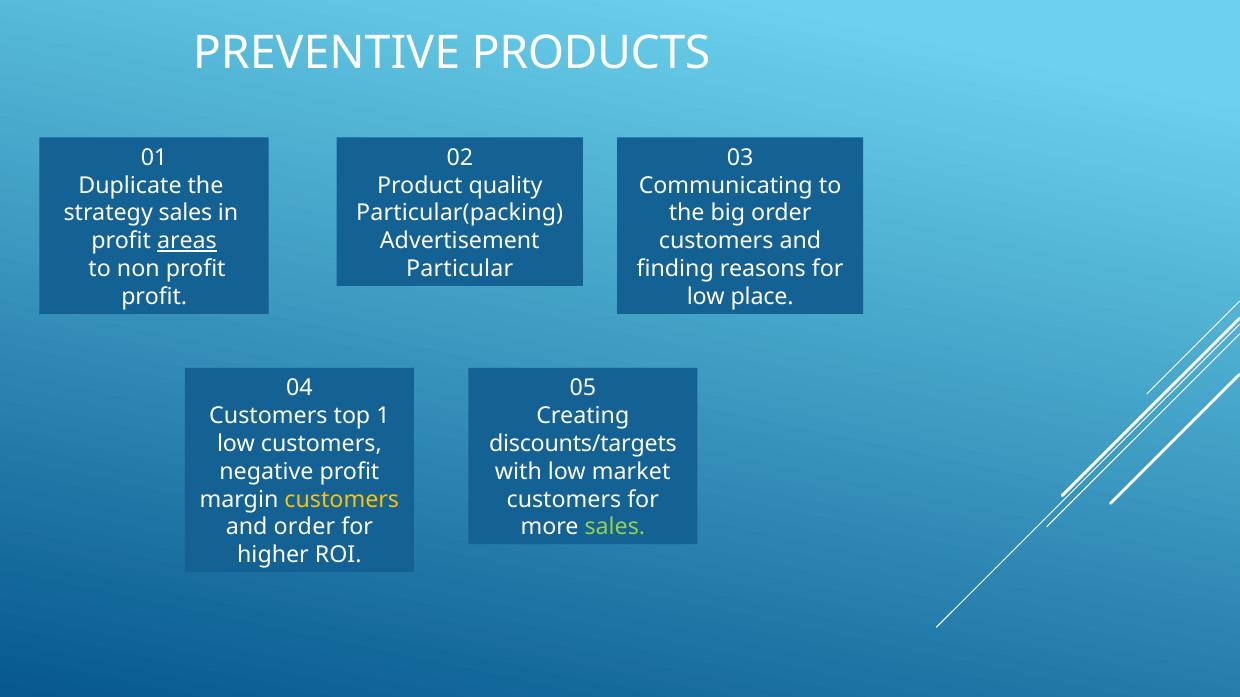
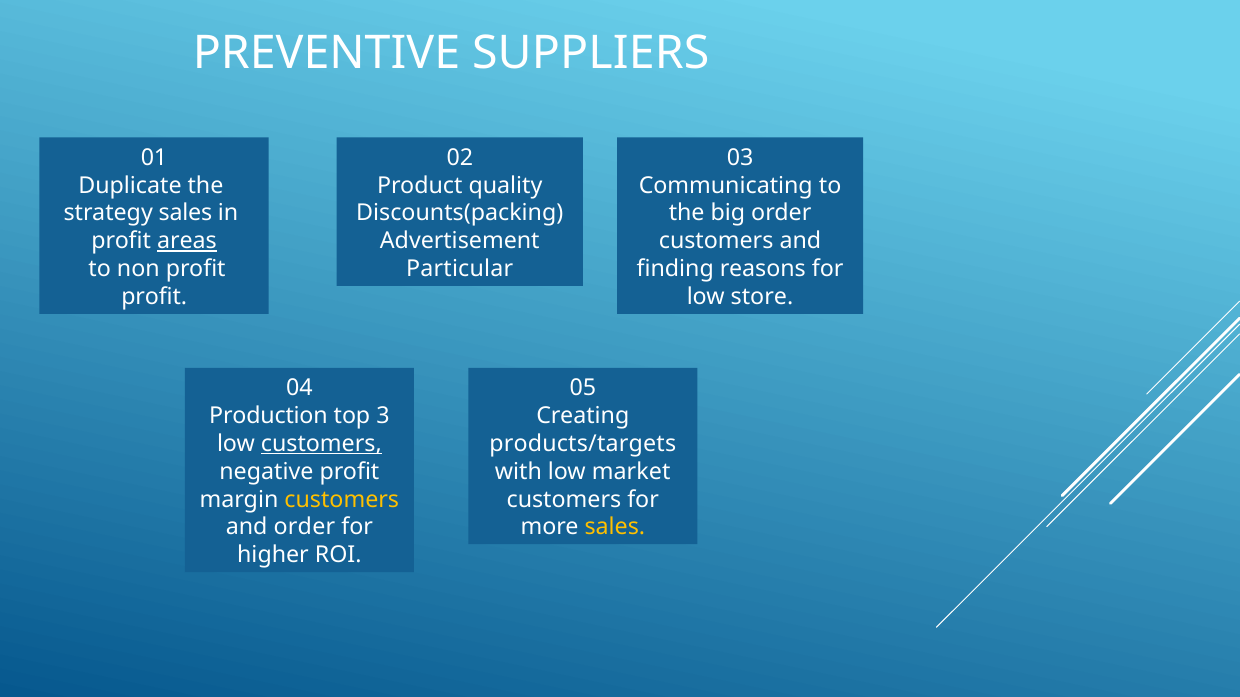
PRODUCTS: PRODUCTS -> SUPPLIERS
Particular(packing: Particular(packing -> Discounts(packing
place: place -> store
Customers at (268, 416): Customers -> Production
1: 1 -> 3
customers at (321, 444) underline: none -> present
discounts/targets: discounts/targets -> products/targets
sales at (615, 528) colour: light green -> yellow
